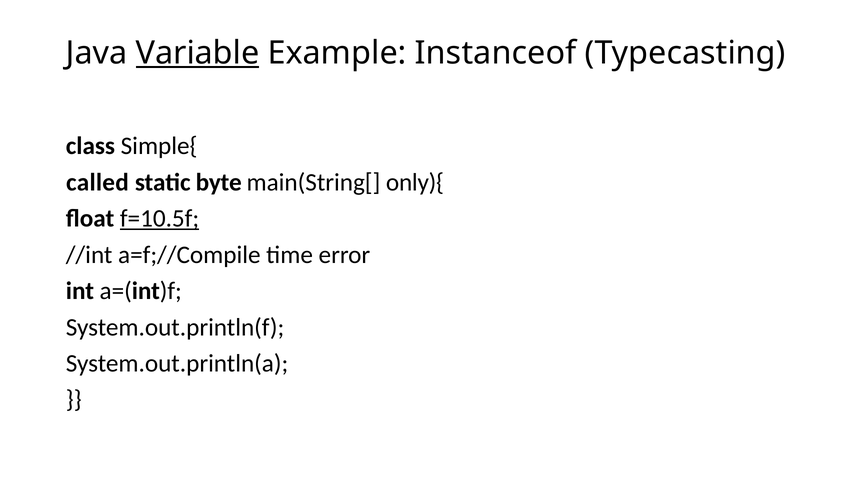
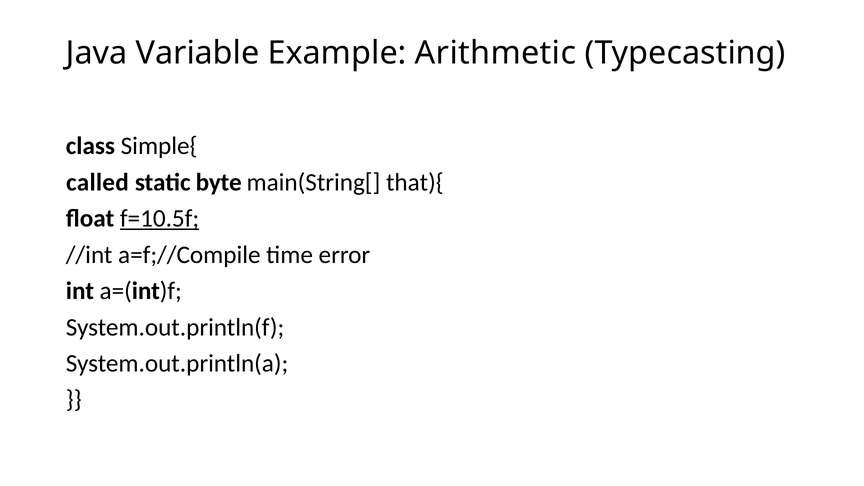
Variable underline: present -> none
Instanceof: Instanceof -> Arithmetic
only){: only){ -> that){
